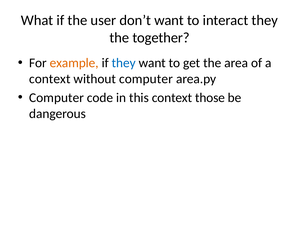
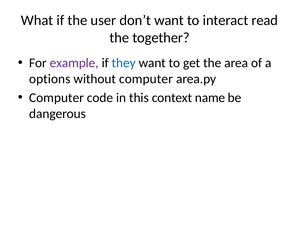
interact they: they -> read
example colour: orange -> purple
context at (50, 79): context -> options
those: those -> name
